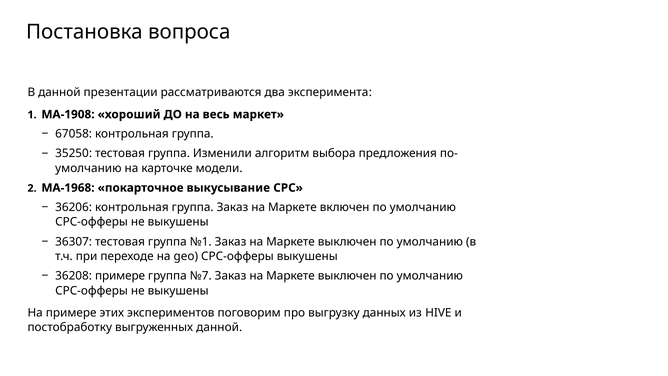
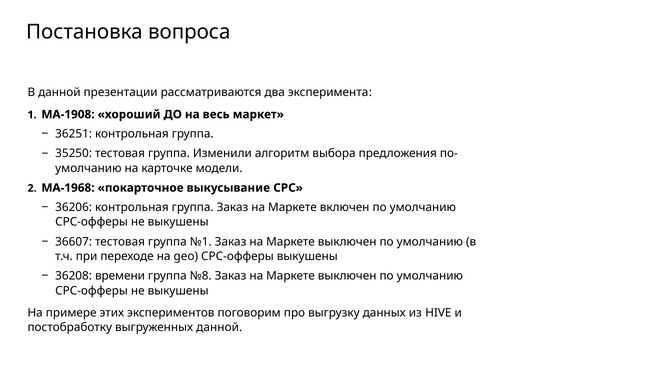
67058: 67058 -> 36251
36307: 36307 -> 36607
36208 примере: примере -> времени
№7: №7 -> №8
